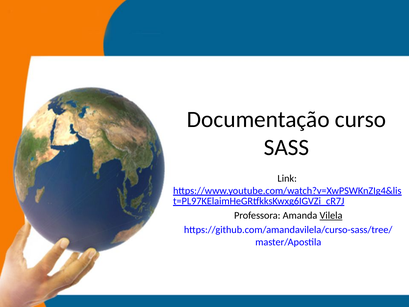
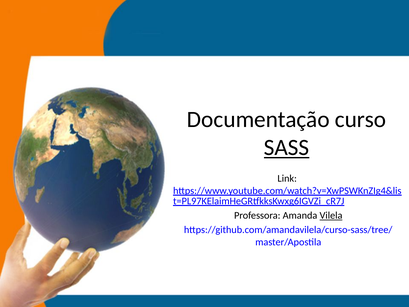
SASS underline: none -> present
